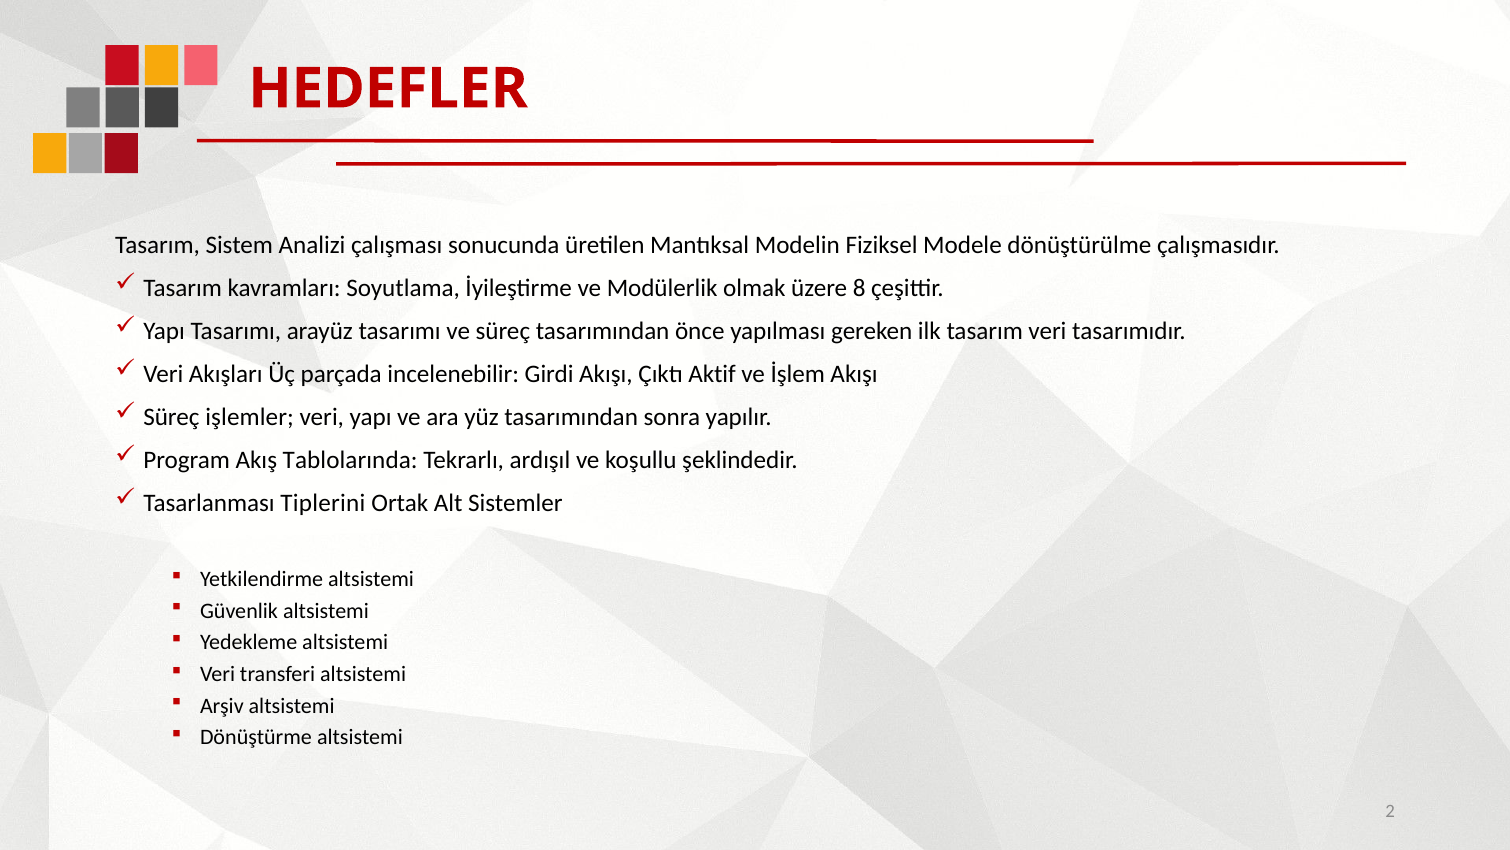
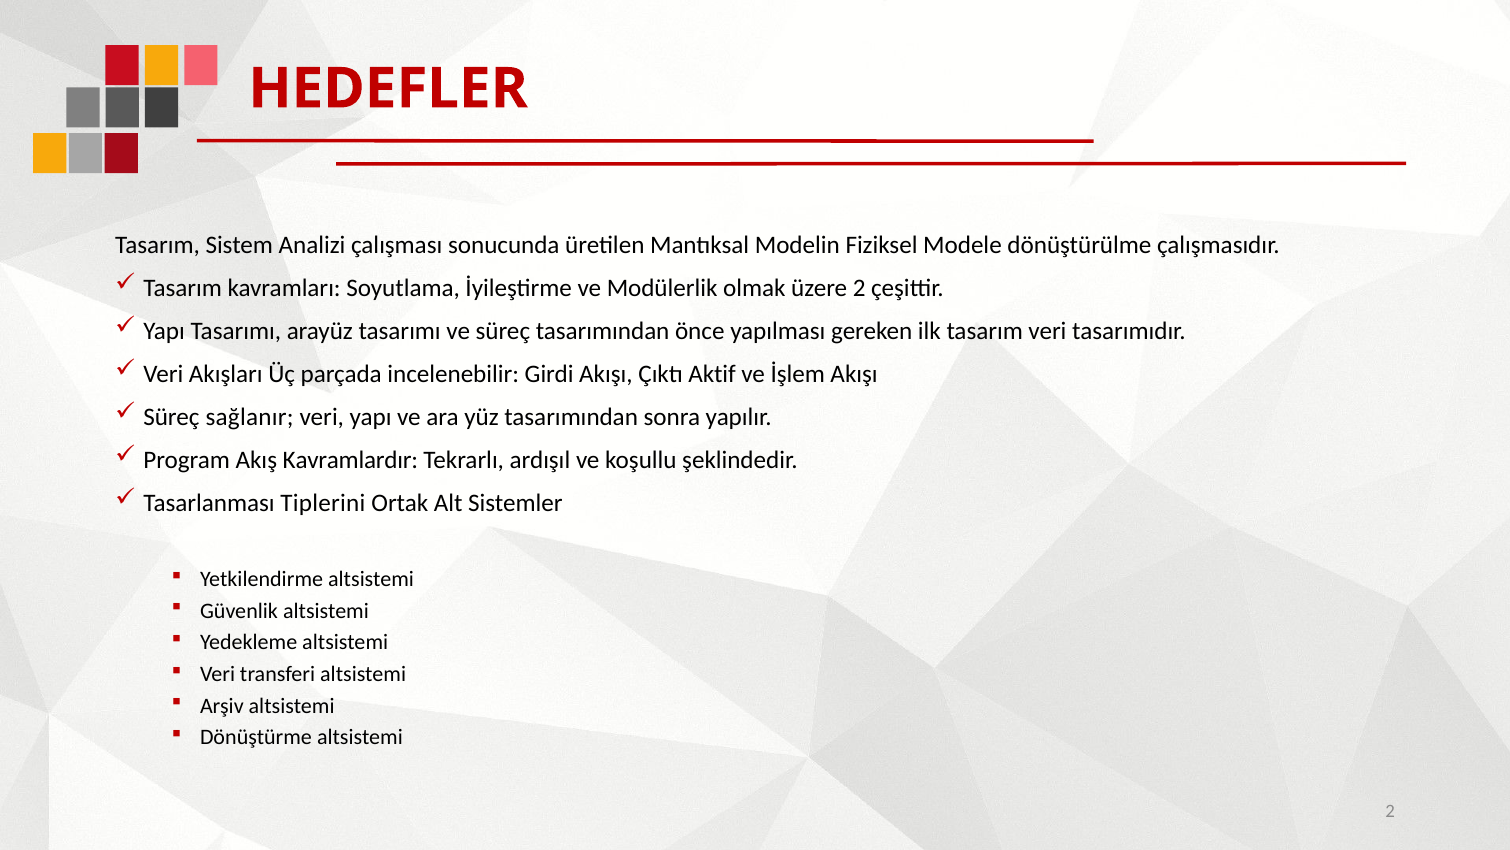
üzere 8: 8 -> 2
işlemler: işlemler -> sağlanır
Tablolarında: Tablolarında -> Kavramlardır
